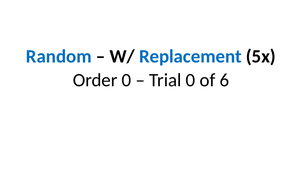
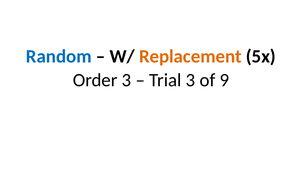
Replacement colour: blue -> orange
Order 0: 0 -> 3
Trial 0: 0 -> 3
6: 6 -> 9
